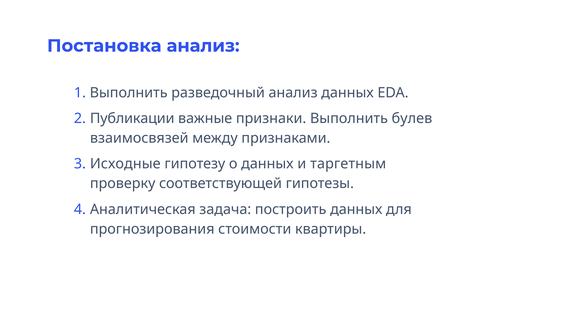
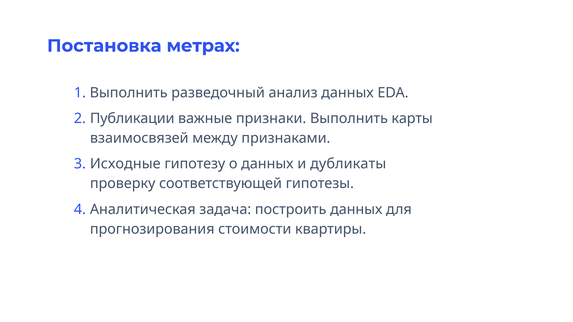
Постановка анализ: анализ -> метрах
булев: булев -> карты
таргетным: таргетным -> дубликаты
